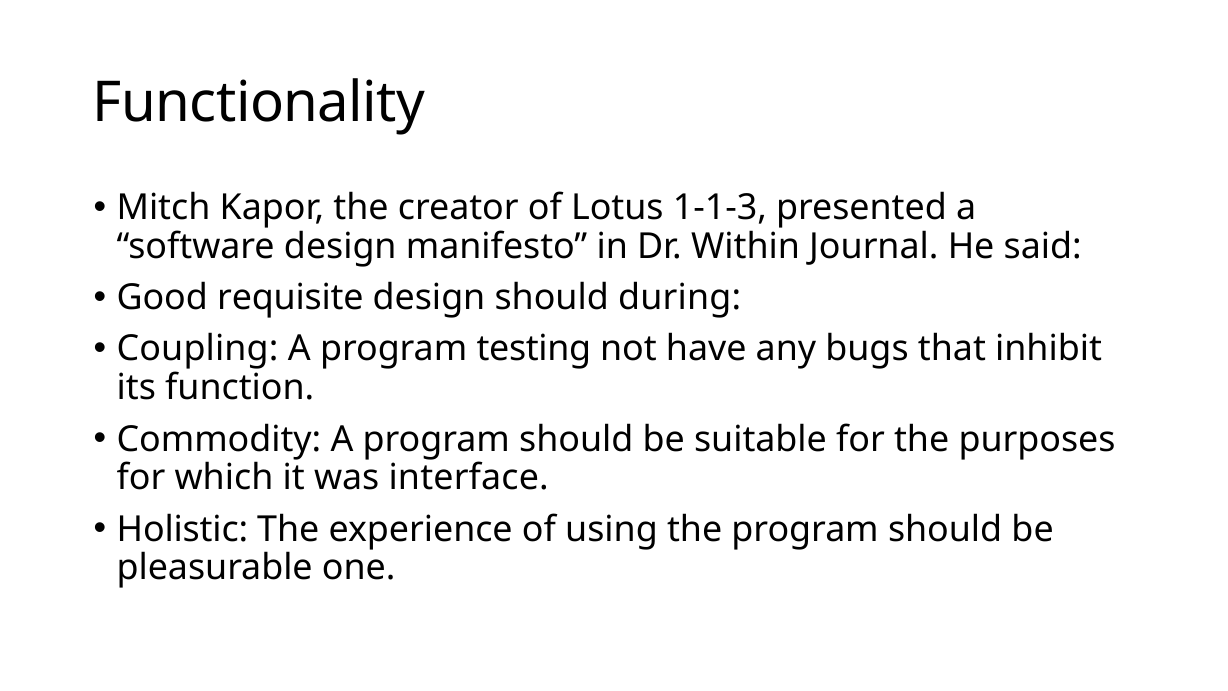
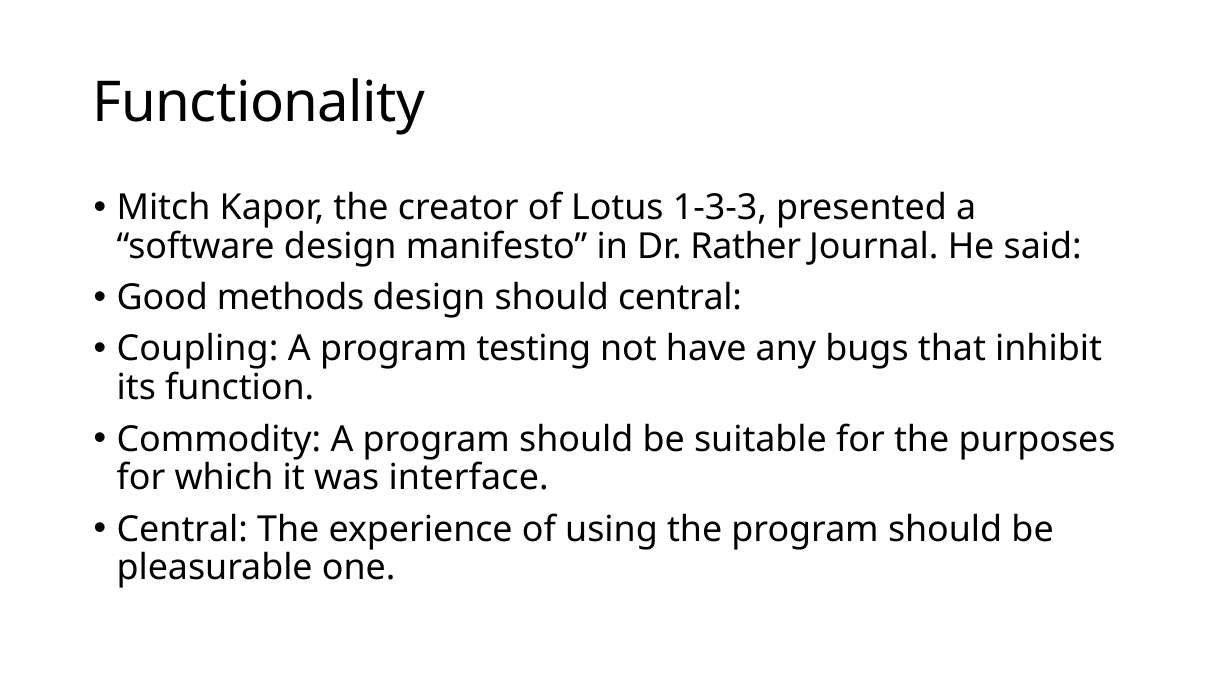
1-1-3: 1-1-3 -> 1-3-3
Within: Within -> Rather
requisite: requisite -> methods
should during: during -> central
Holistic at (182, 529): Holistic -> Central
